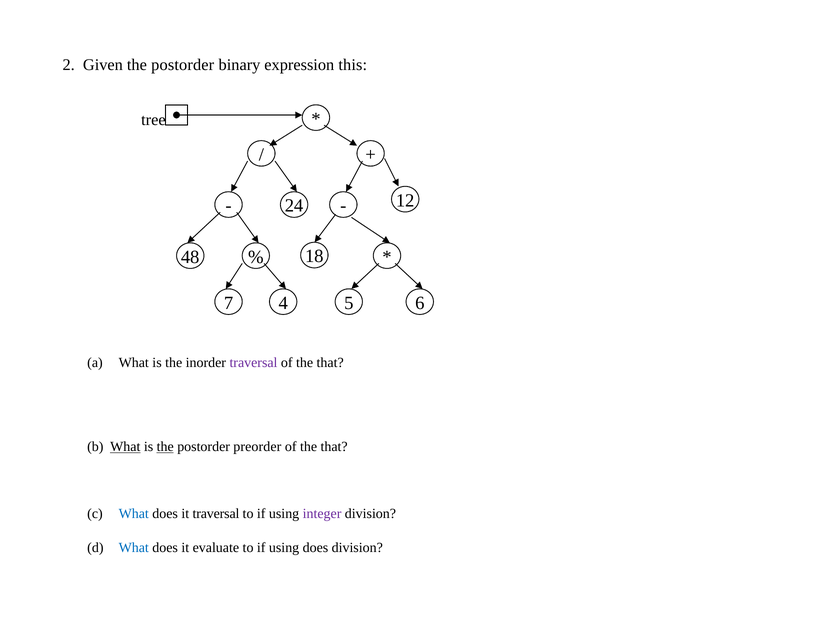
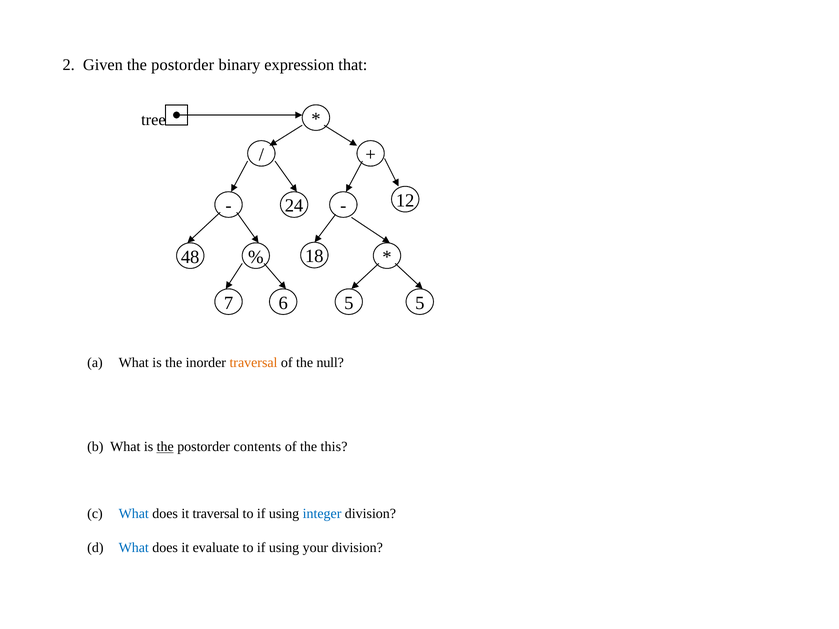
this: this -> that
4: 4 -> 6
5 6: 6 -> 5
traversal at (254, 363) colour: purple -> orange
that at (330, 363): that -> null
What at (125, 447) underline: present -> none
preorder: preorder -> contents
that at (334, 447): that -> this
integer colour: purple -> blue
using does: does -> your
